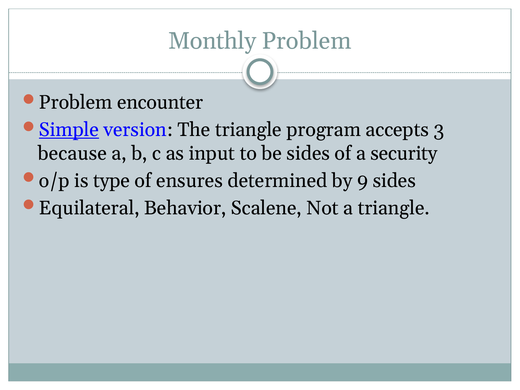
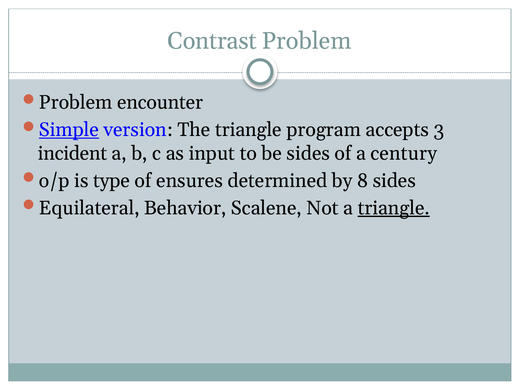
Monthly: Monthly -> Contrast
because: because -> incident
security: security -> century
9: 9 -> 8
triangle at (394, 208) underline: none -> present
